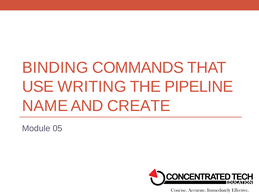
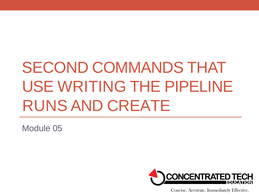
BINDING: BINDING -> SECOND
NAME: NAME -> RUNS
